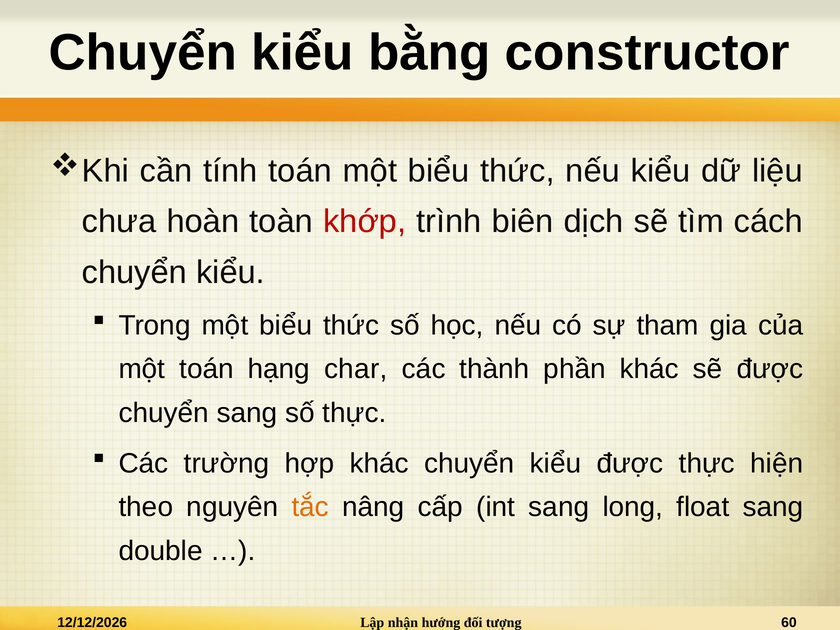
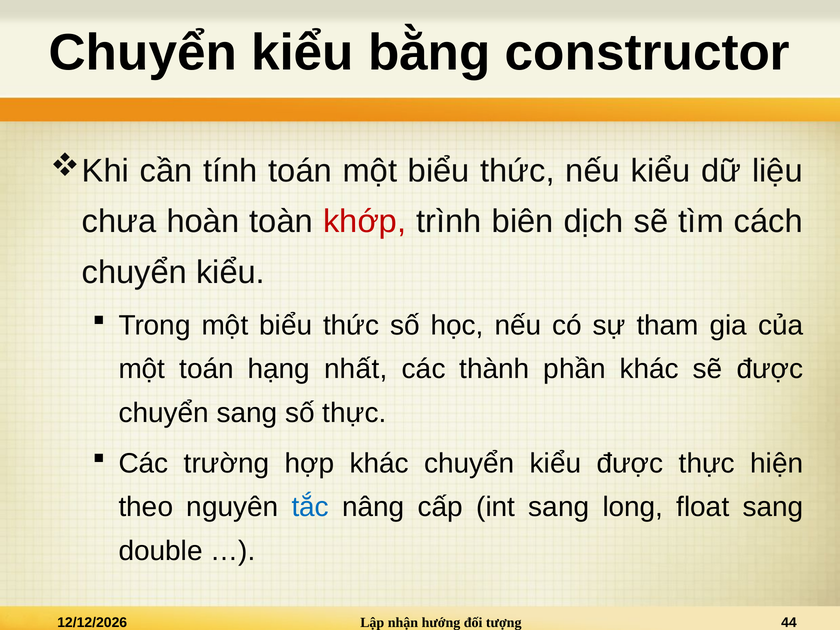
char: char -> nhất
tắc colour: orange -> blue
60: 60 -> 44
